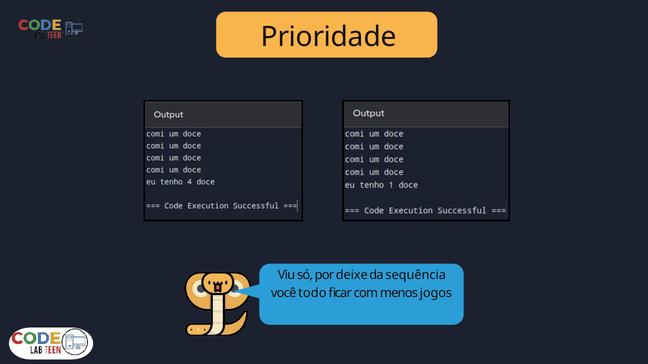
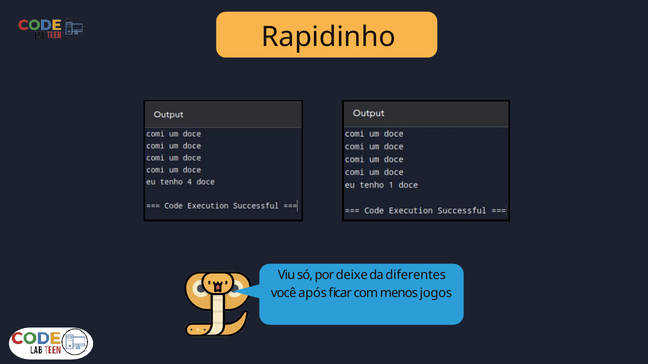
Prioridade: Prioridade -> Rapidinho
sequência: sequência -> diferentes
todo: todo -> após
